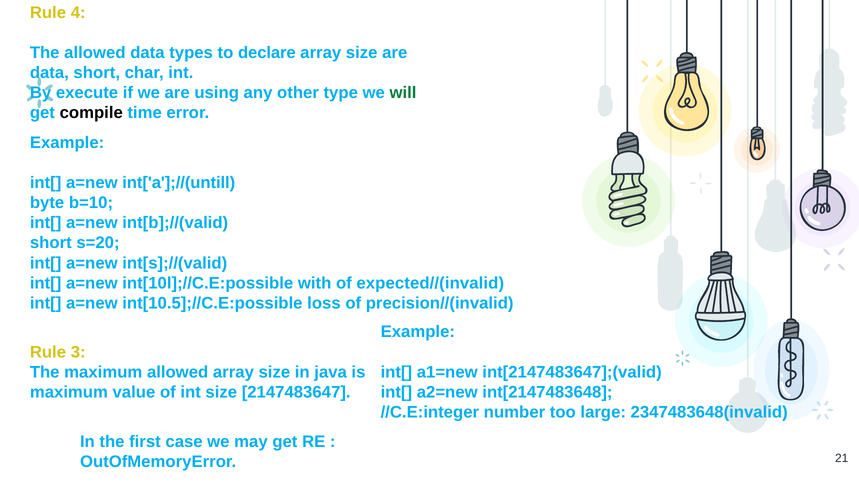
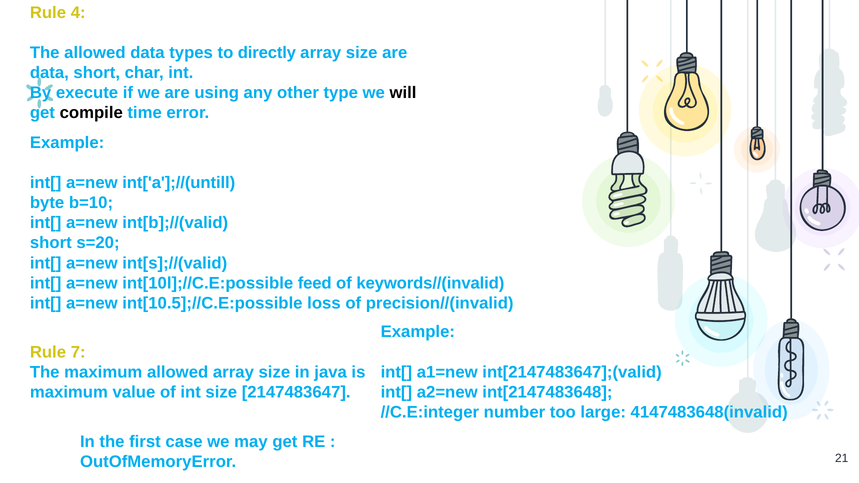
declare: declare -> directly
will colour: green -> black
with: with -> feed
expected//(invalid: expected//(invalid -> keywords//(invalid
3: 3 -> 7
2347483648(invalid: 2347483648(invalid -> 4147483648(invalid
